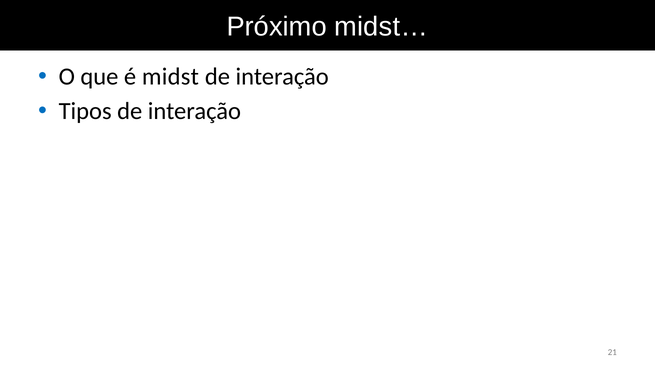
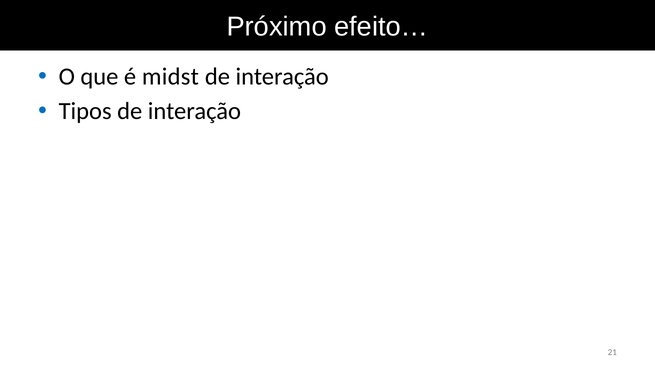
midst…: midst… -> efeito…
